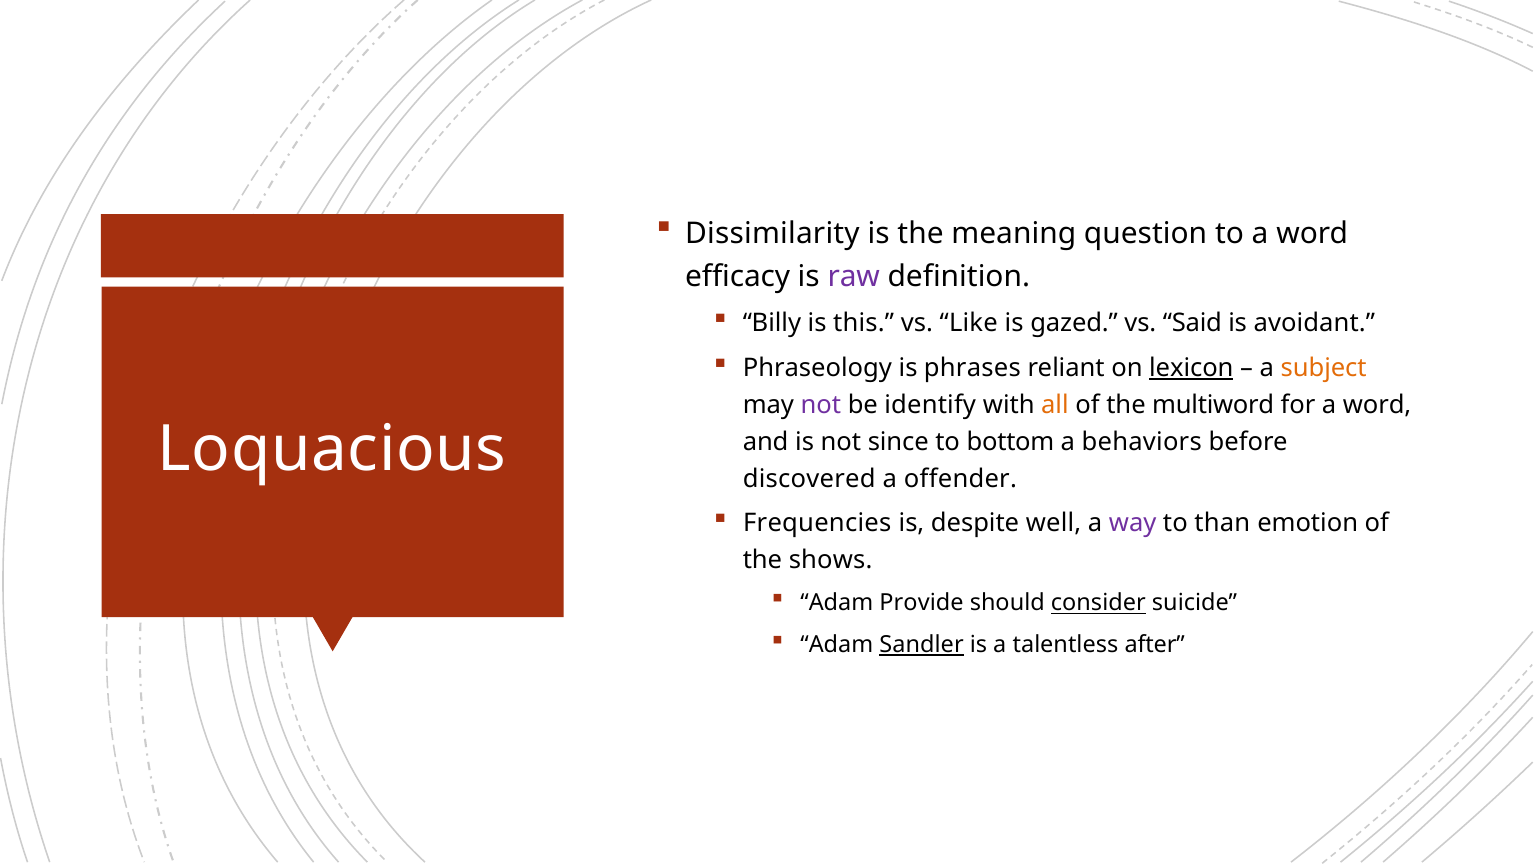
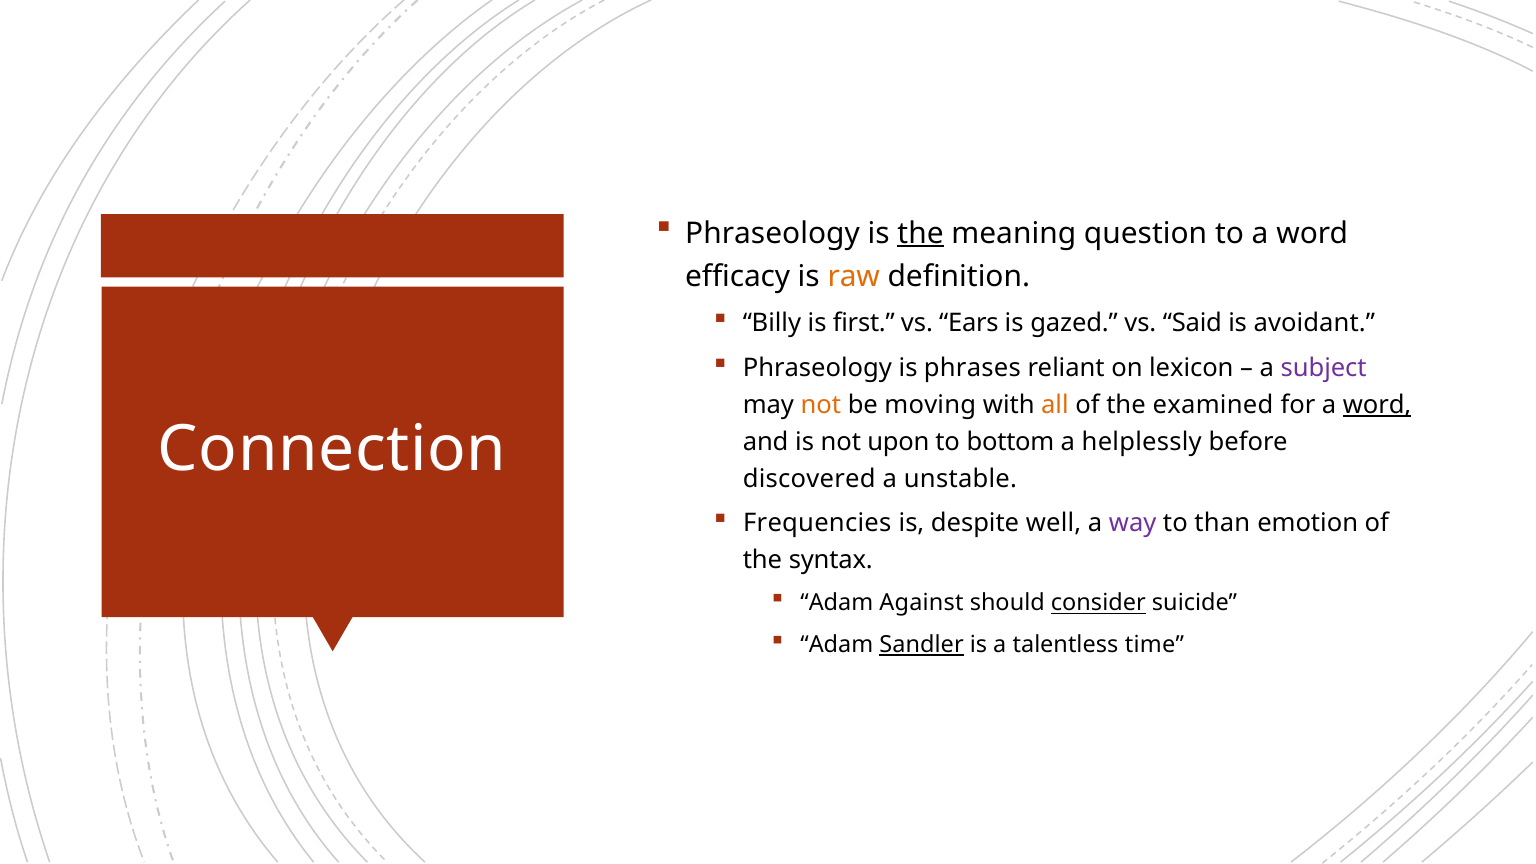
Dissimilarity at (772, 233): Dissimilarity -> Phraseology
the at (921, 233) underline: none -> present
raw colour: purple -> orange
this: this -> first
Like: Like -> Ears
lexicon underline: present -> none
subject colour: orange -> purple
not at (821, 405) colour: purple -> orange
identify: identify -> moving
multiword: multiword -> examined
word at (1377, 405) underline: none -> present
Loquacious: Loquacious -> Connection
since: since -> upon
behaviors: behaviors -> helplessly
offender: offender -> unstable
shows: shows -> syntax
Provide: Provide -> Against
after: after -> time
